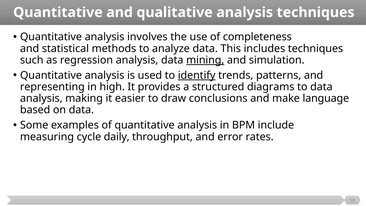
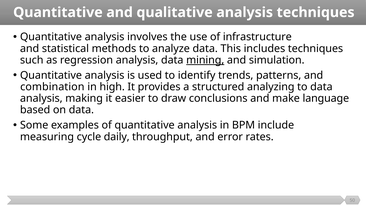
completeness: completeness -> infrastructure
identify underline: present -> none
representing: representing -> combination
diagrams: diagrams -> analyzing
